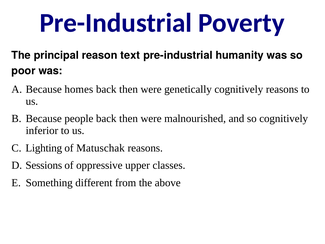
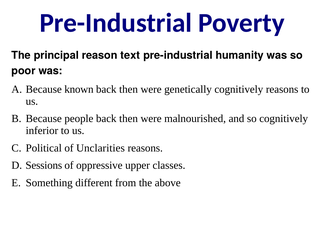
homes: homes -> known
Lighting: Lighting -> Political
Matuschak: Matuschak -> Unclarities
